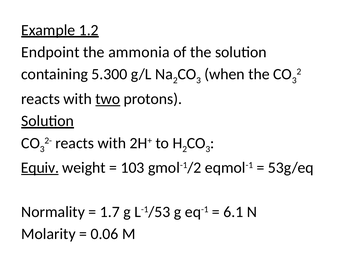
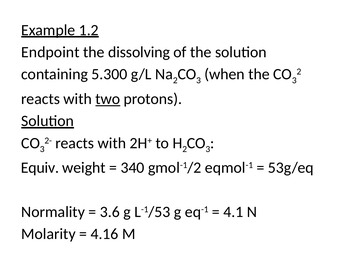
ammonia: ammonia -> dissolving
Equiv underline: present -> none
103: 103 -> 340
1.7: 1.7 -> 3.6
6.1: 6.1 -> 4.1
0.06: 0.06 -> 4.16
